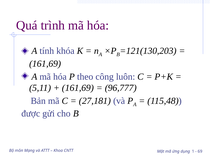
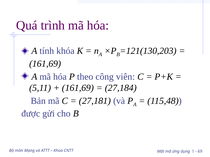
luôn: luôn -> viên
96,777: 96,777 -> 27,184
